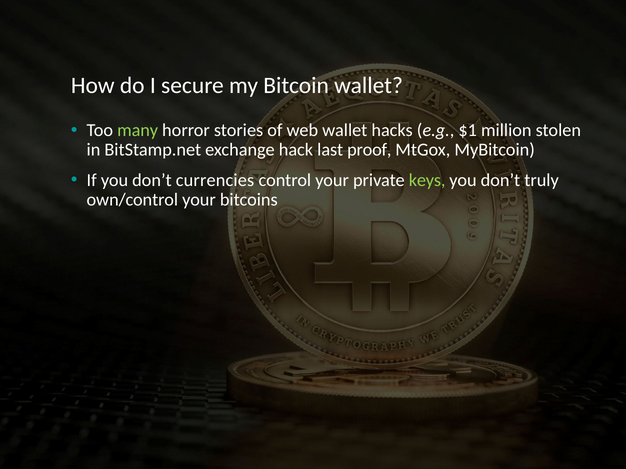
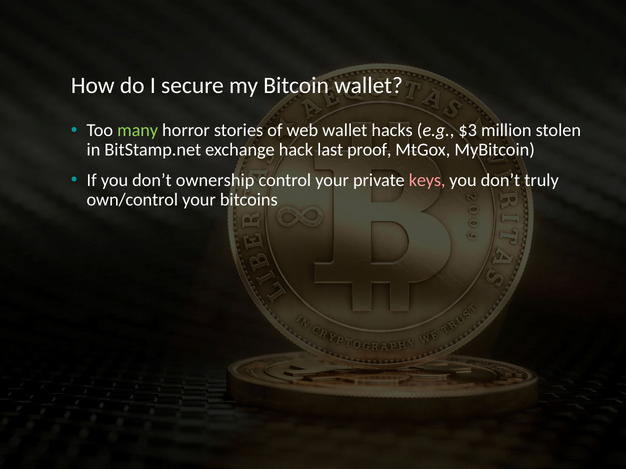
$1: $1 -> $3
currencies: currencies -> ownership
keys colour: light green -> pink
